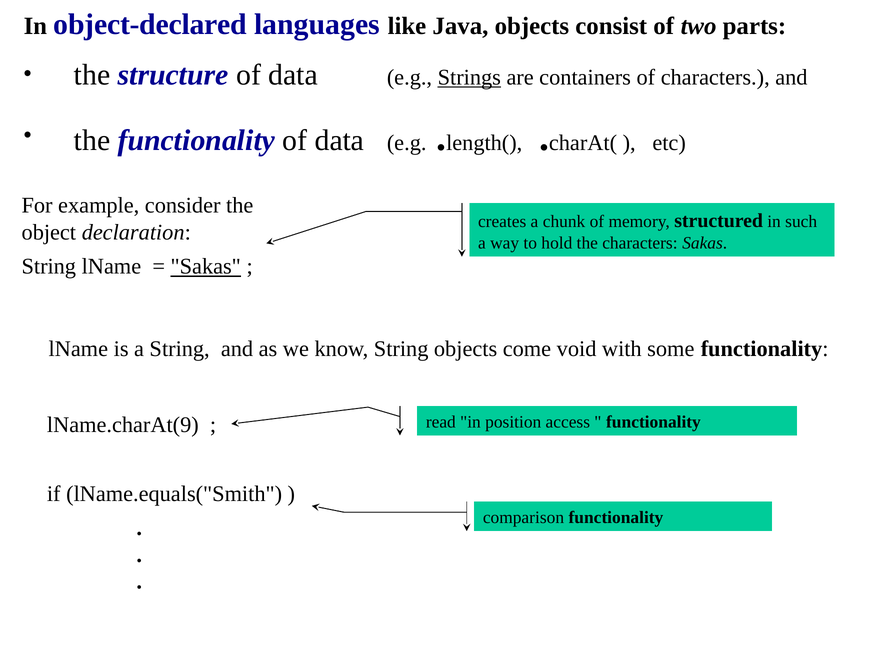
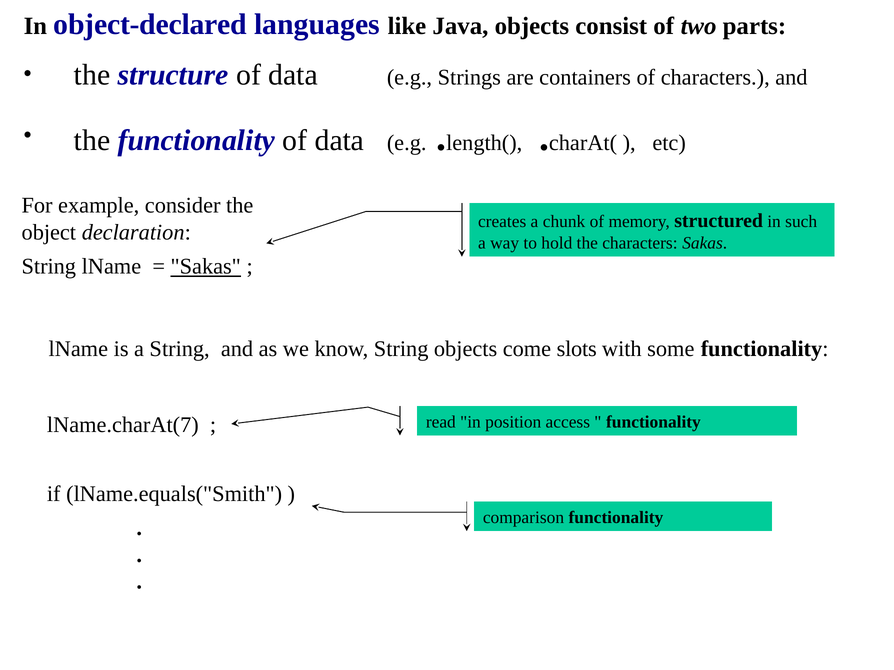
Strings underline: present -> none
void: void -> slots
lName.charAt(9: lName.charAt(9 -> lName.charAt(7
